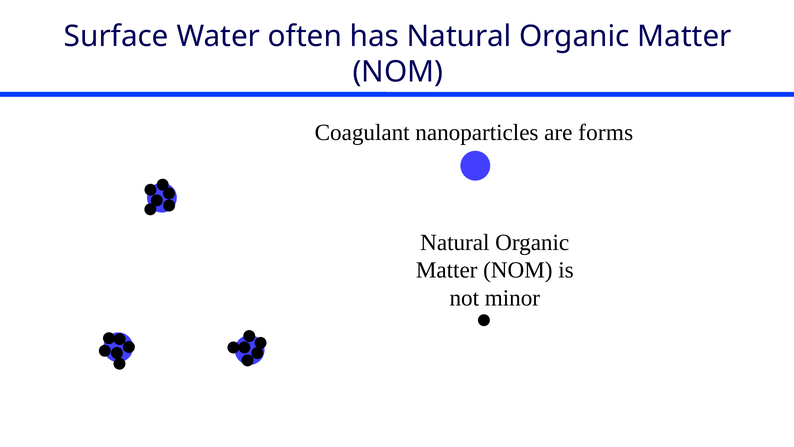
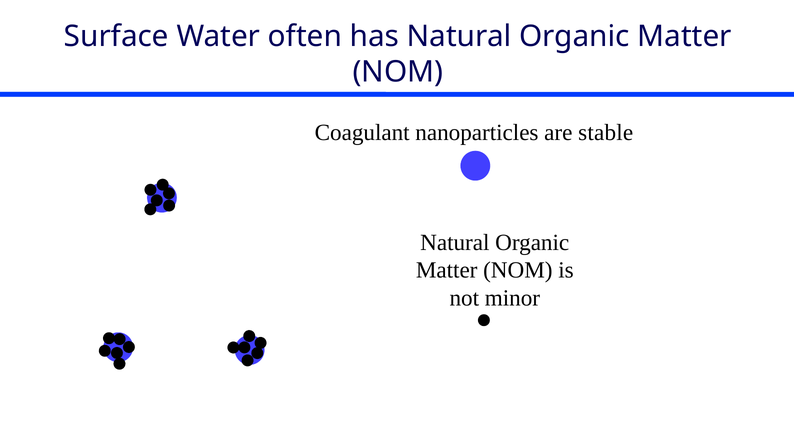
forms: forms -> stable
